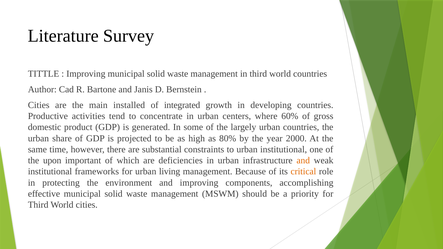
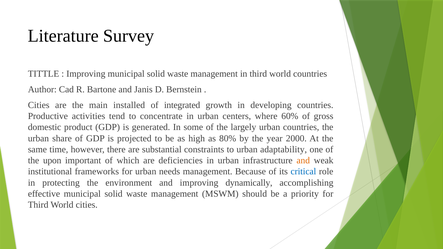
urban institutional: institutional -> adaptability
living: living -> needs
critical colour: orange -> blue
components: components -> dynamically
